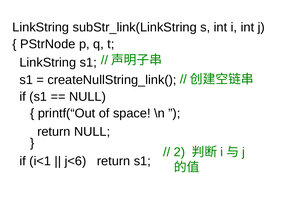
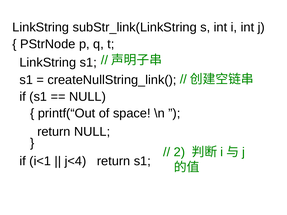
j<6: j<6 -> j<4
